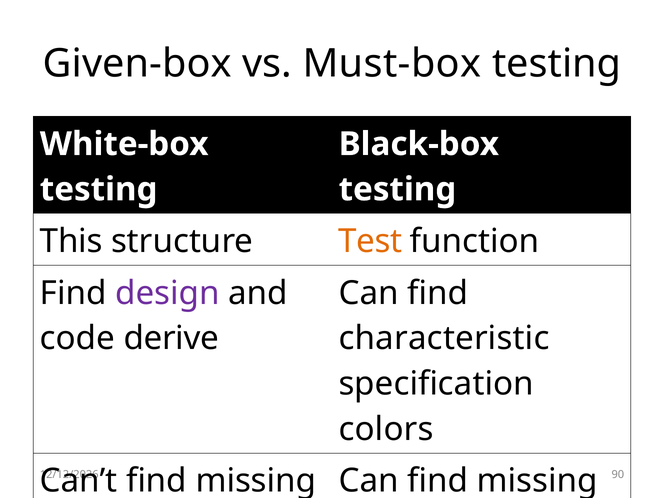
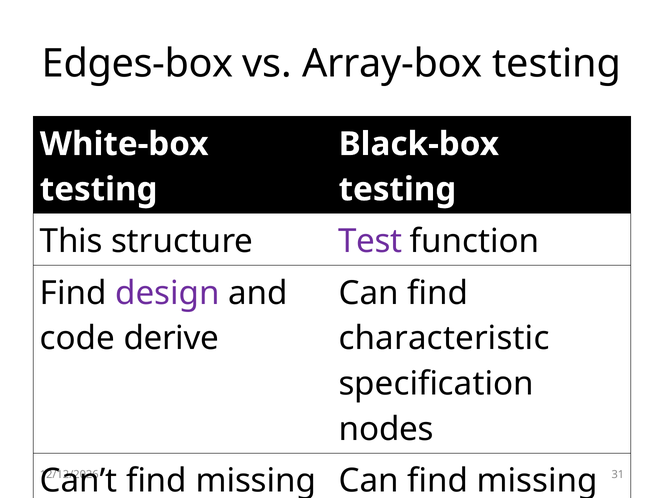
Given-box: Given-box -> Edges-box
Must-box: Must-box -> Array-box
Test colour: orange -> purple
colors: colors -> nodes
90: 90 -> 31
